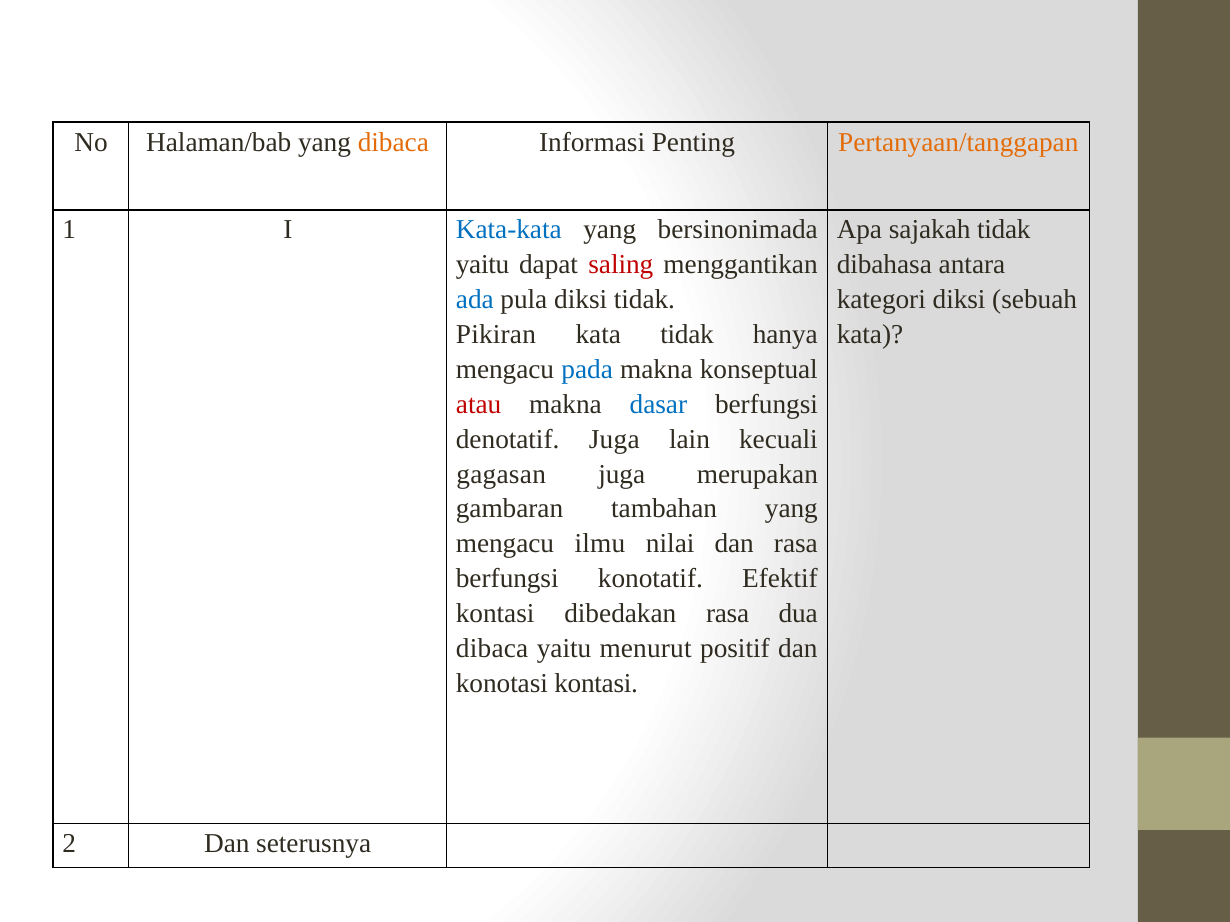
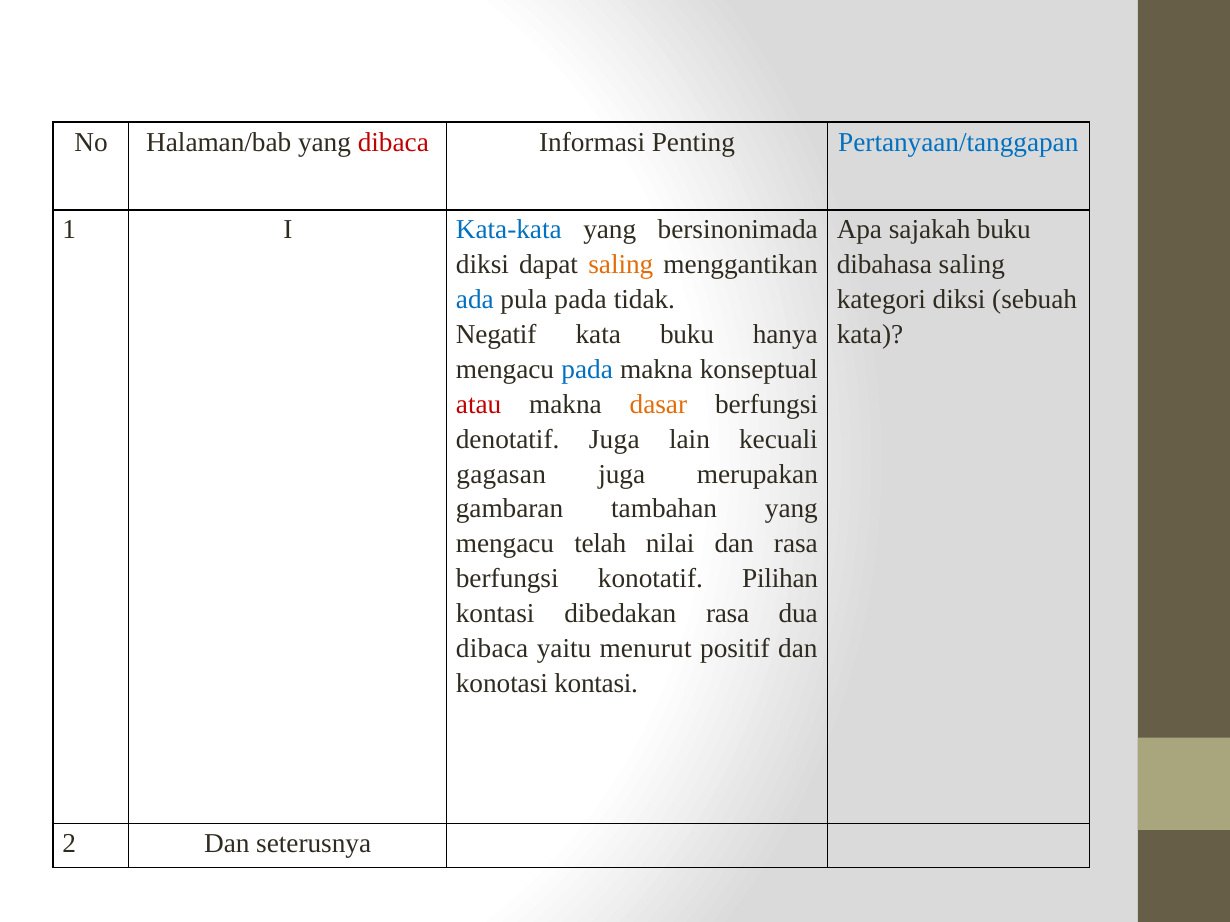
dibaca at (393, 142) colour: orange -> red
Pertanyaan/tanggapan colour: orange -> blue
sajakah tidak: tidak -> buku
yaitu at (483, 265): yaitu -> diksi
saling at (621, 265) colour: red -> orange
dibahasa antara: antara -> saling
pula diksi: diksi -> pada
Pikiran: Pikiran -> Negatif
kata tidak: tidak -> buku
dasar colour: blue -> orange
ilmu: ilmu -> telah
Efektif: Efektif -> Pilihan
